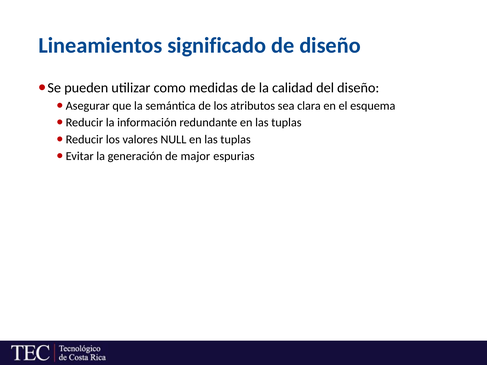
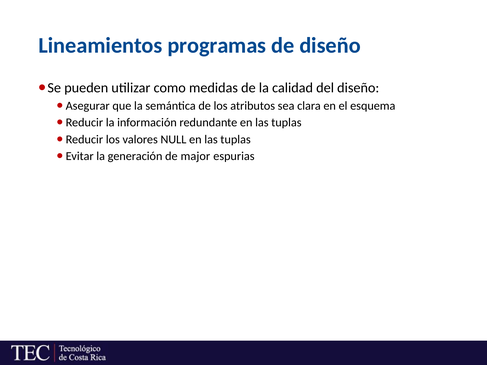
significado: significado -> programas
